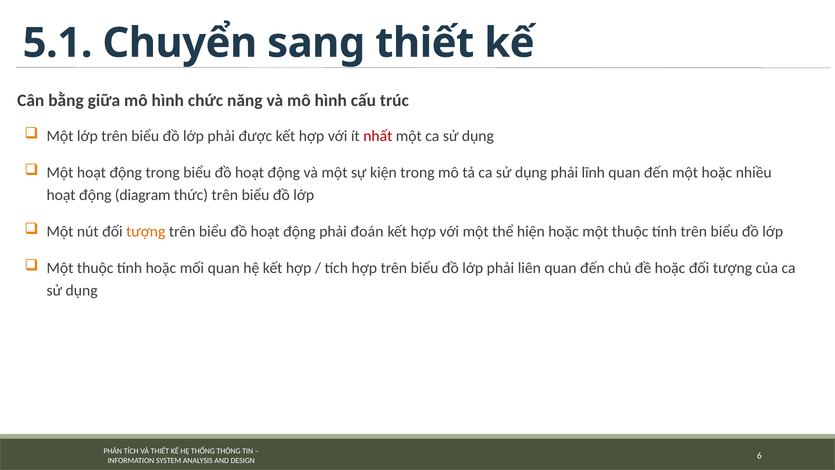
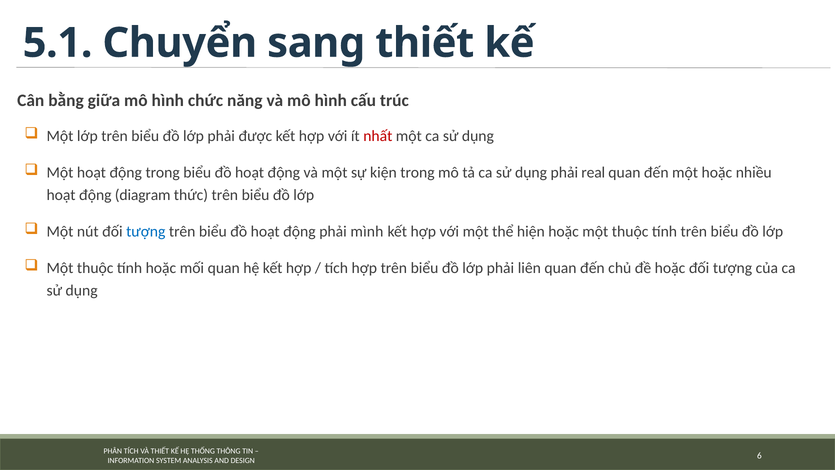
lĩnh: lĩnh -> real
tượng at (146, 231) colour: orange -> blue
đoán: đoán -> mình
